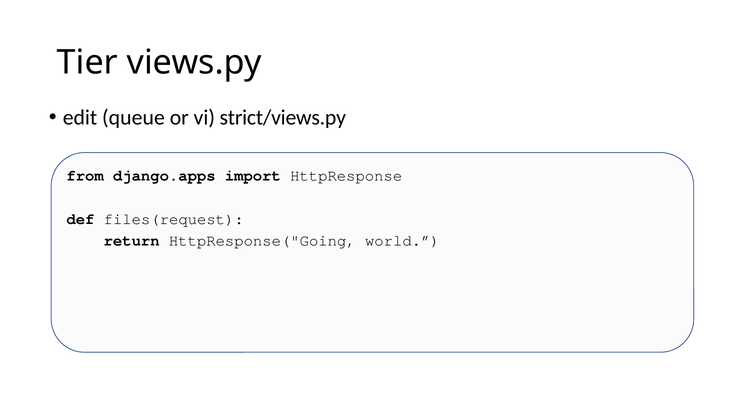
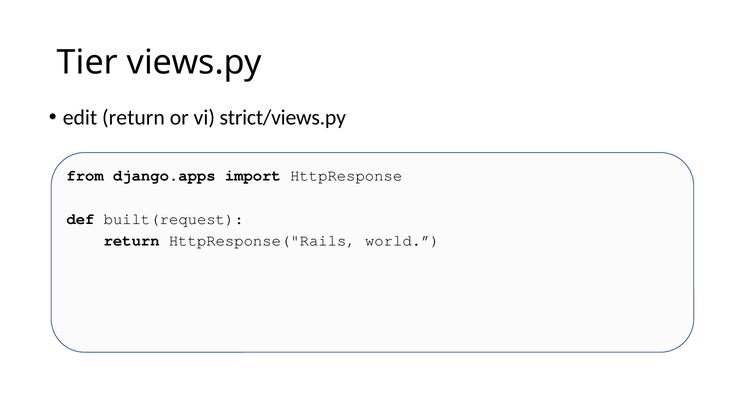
edit queue: queue -> return
files(request: files(request -> built(request
HttpResponse("Going: HttpResponse("Going -> HttpResponse("Rails
